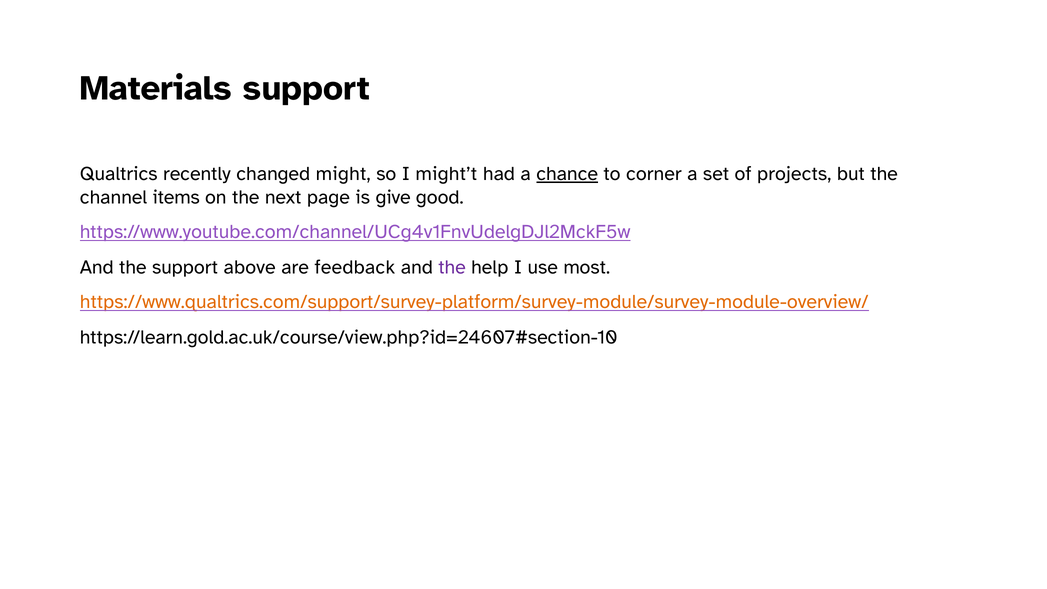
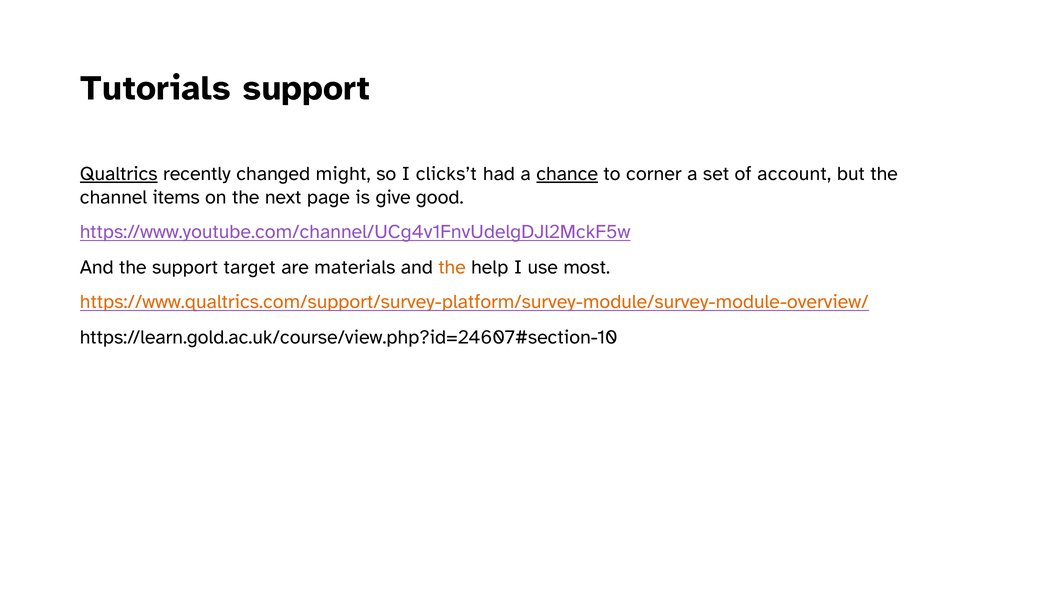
Materials: Materials -> Tutorials
Qualtrics underline: none -> present
might’t: might’t -> clicks’t
projects: projects -> account
above: above -> target
feedback: feedback -> materials
the at (452, 267) colour: purple -> orange
